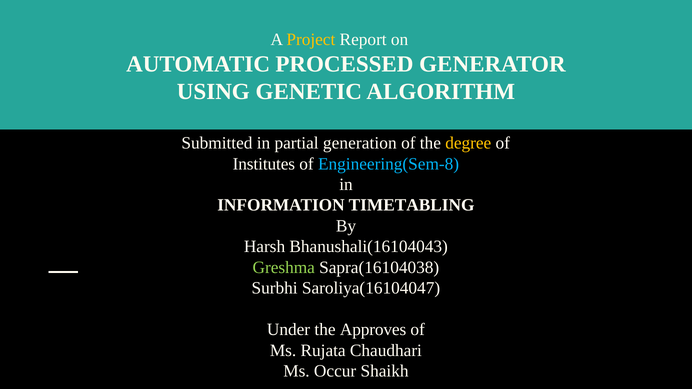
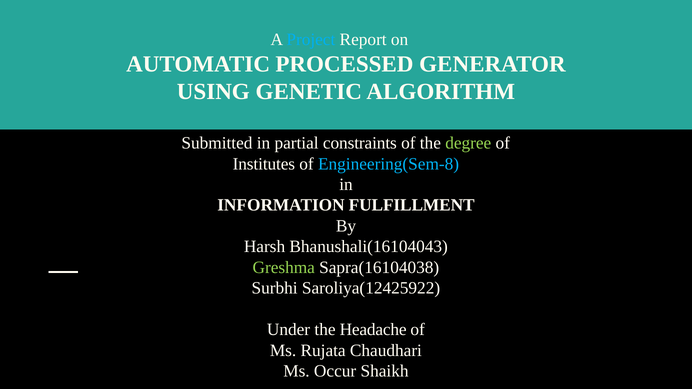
Project colour: yellow -> light blue
generation: generation -> constraints
degree colour: yellow -> light green
TIMETABLING: TIMETABLING -> FULFILLMENT
Saroliya(16104047: Saroliya(16104047 -> Saroliya(12425922
Approves: Approves -> Headache
